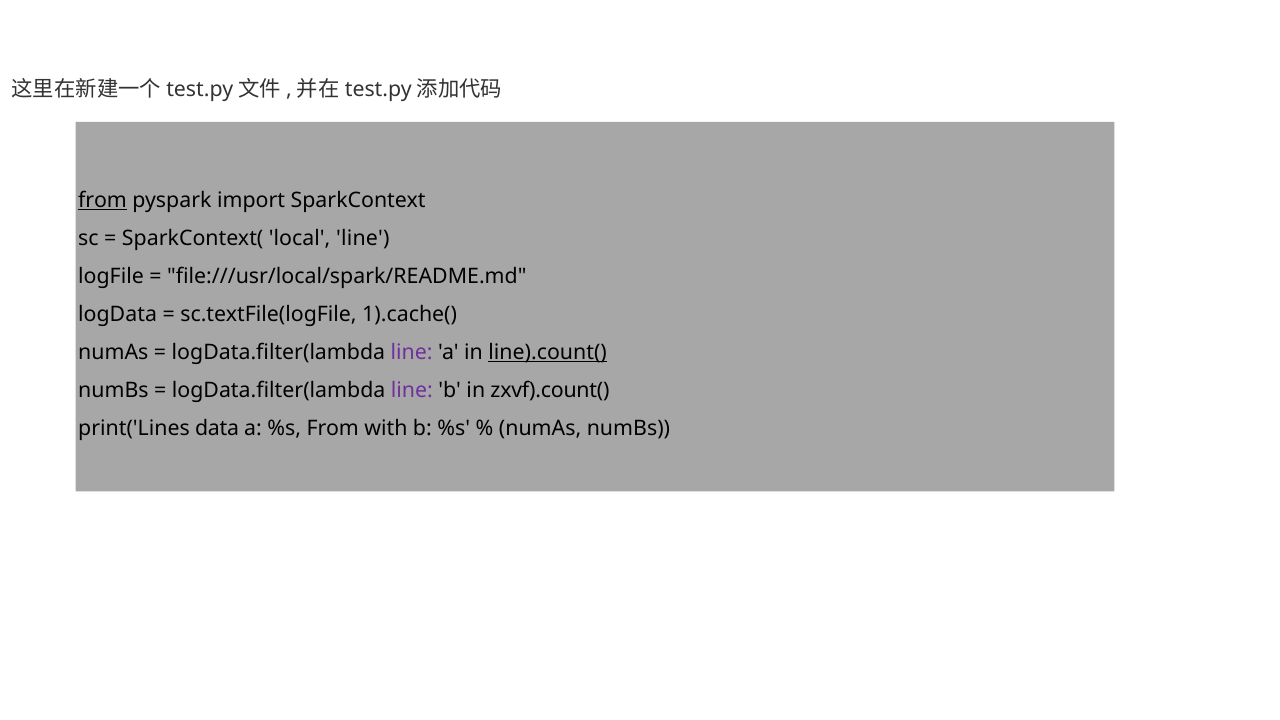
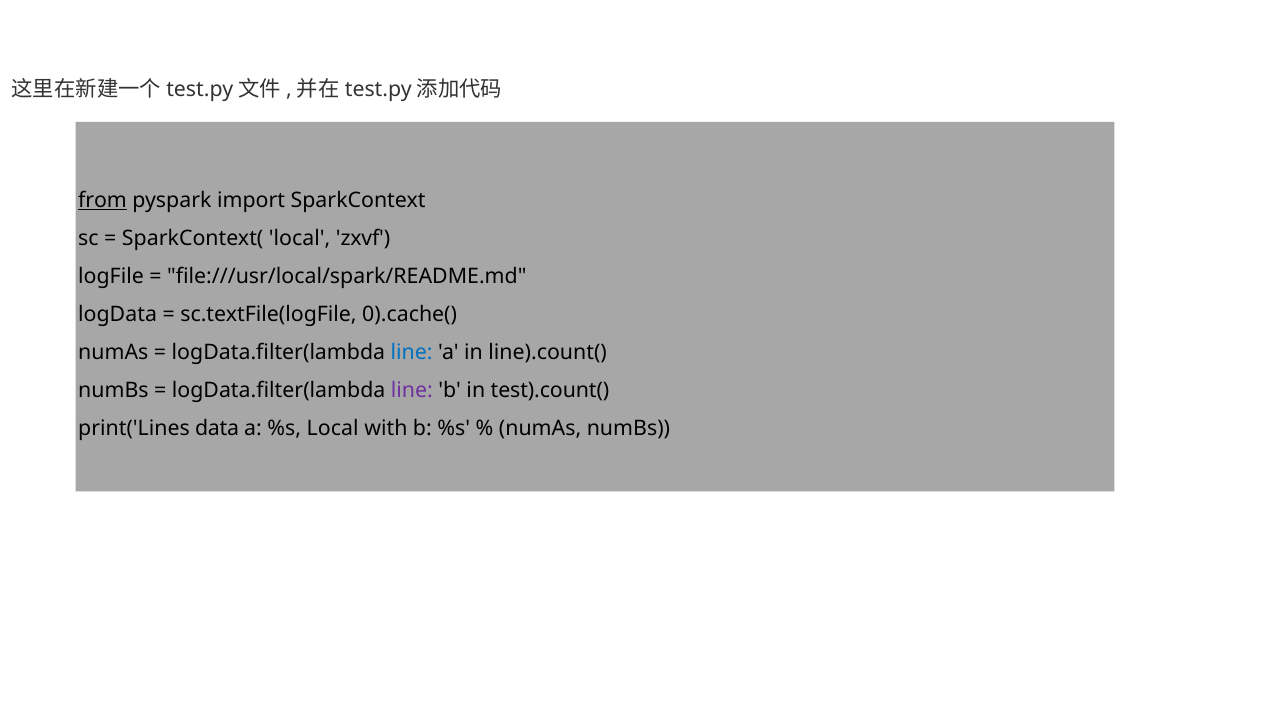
local line: line -> zxvf
1).cache(: 1).cache( -> 0).cache(
line at (412, 352) colour: purple -> blue
line).count( underline: present -> none
zxvf).count(: zxvf).count( -> test).count(
%s From: From -> Local
